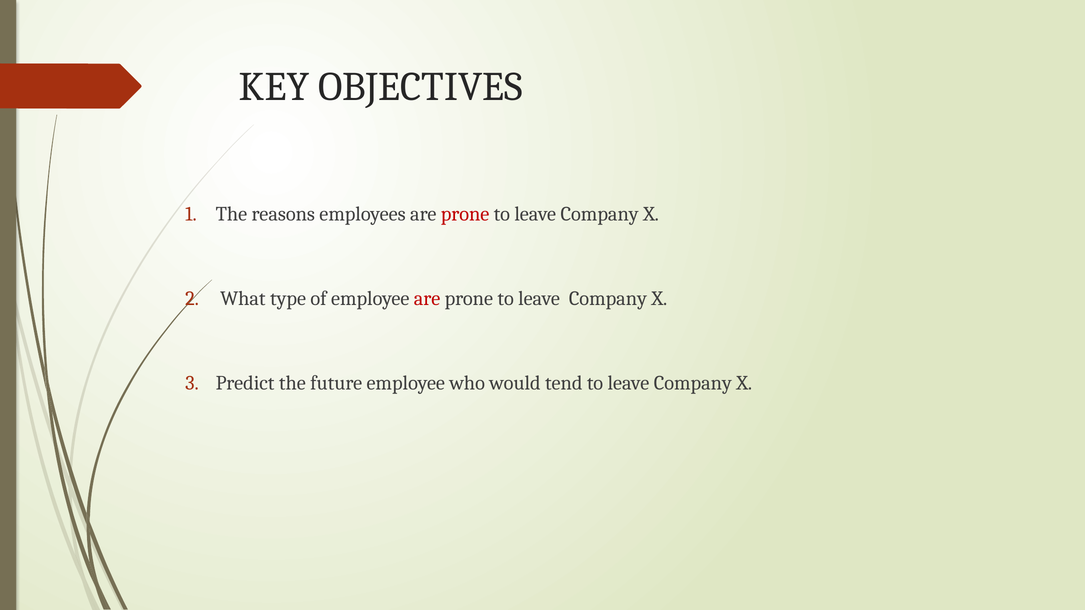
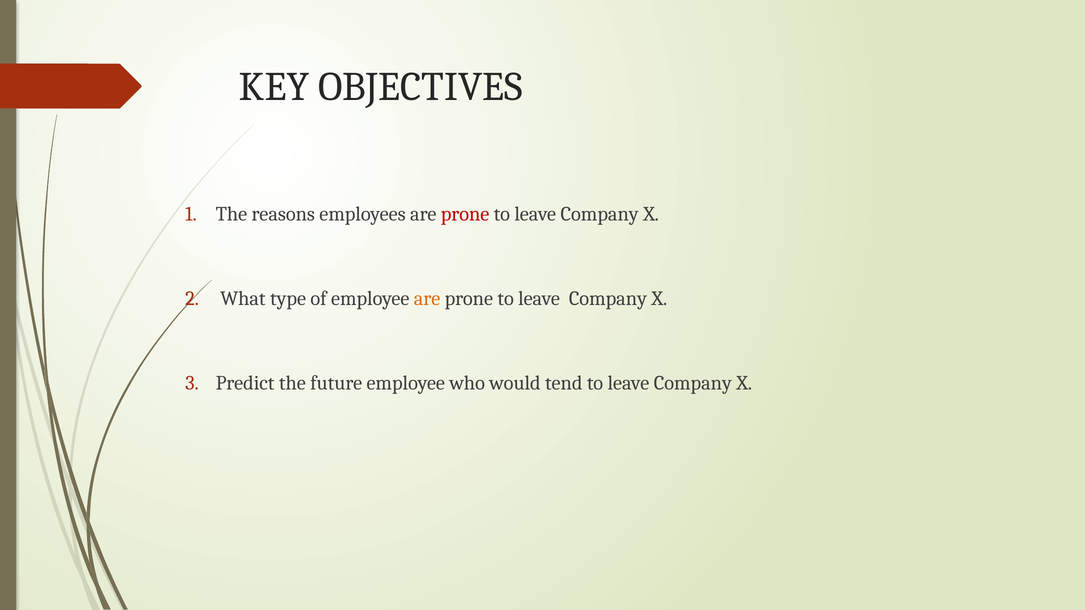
are at (427, 299) colour: red -> orange
